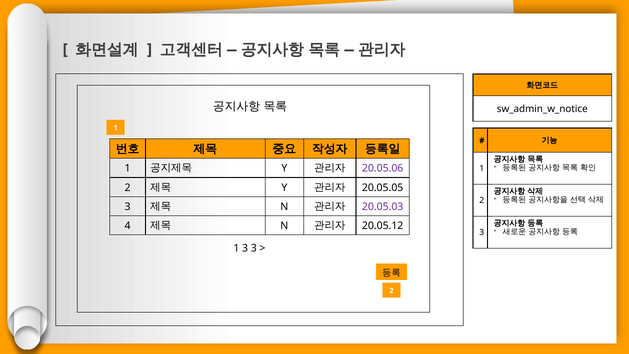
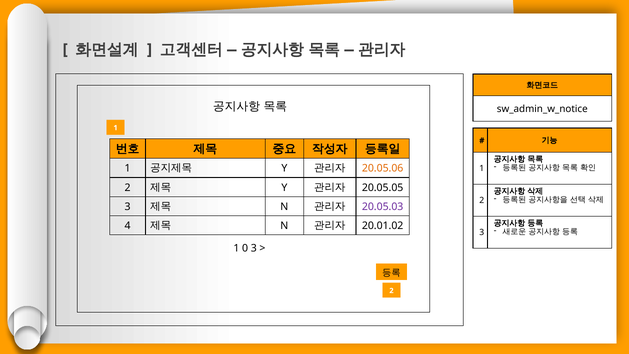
20.05.06 colour: purple -> orange
20.05.12: 20.05.12 -> 20.01.02
1 3: 3 -> 0
